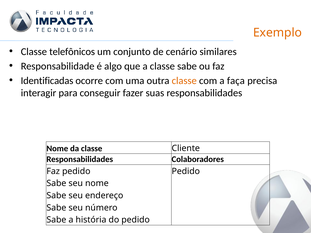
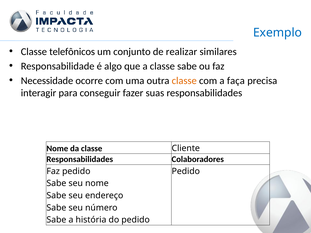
Exemplo colour: orange -> blue
cenário: cenário -> realizar
Identificadas: Identificadas -> Necessidade
